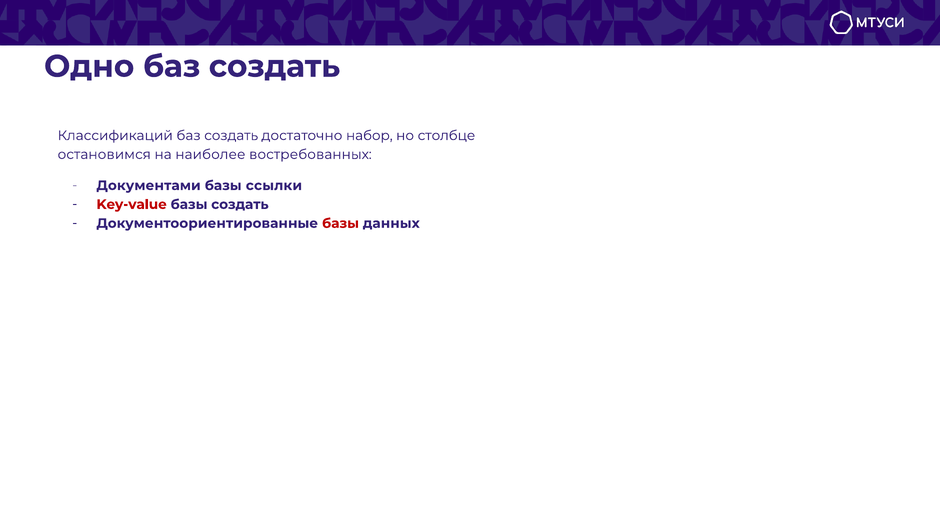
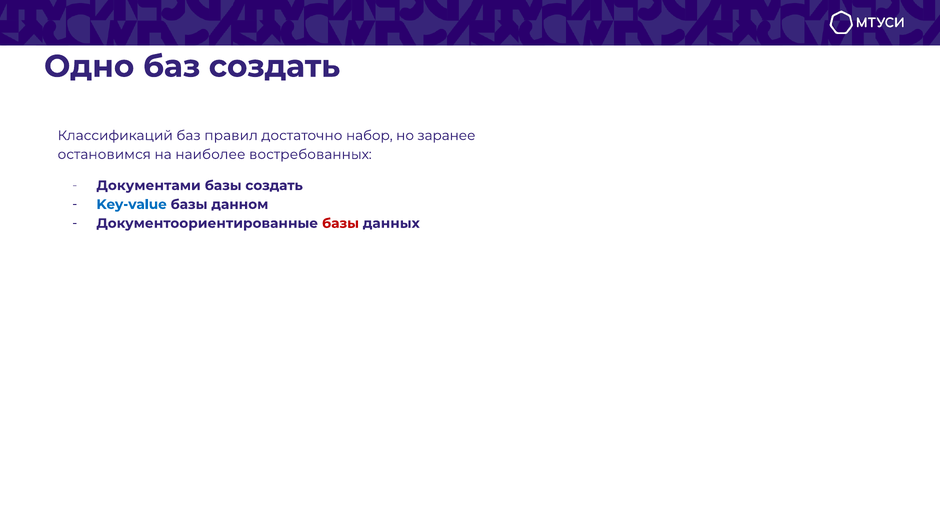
Классификаций баз создать: создать -> правил
столбце: столбце -> заранее
базы ссылки: ссылки -> создать
Key-value colour: red -> blue
базы создать: создать -> данном
